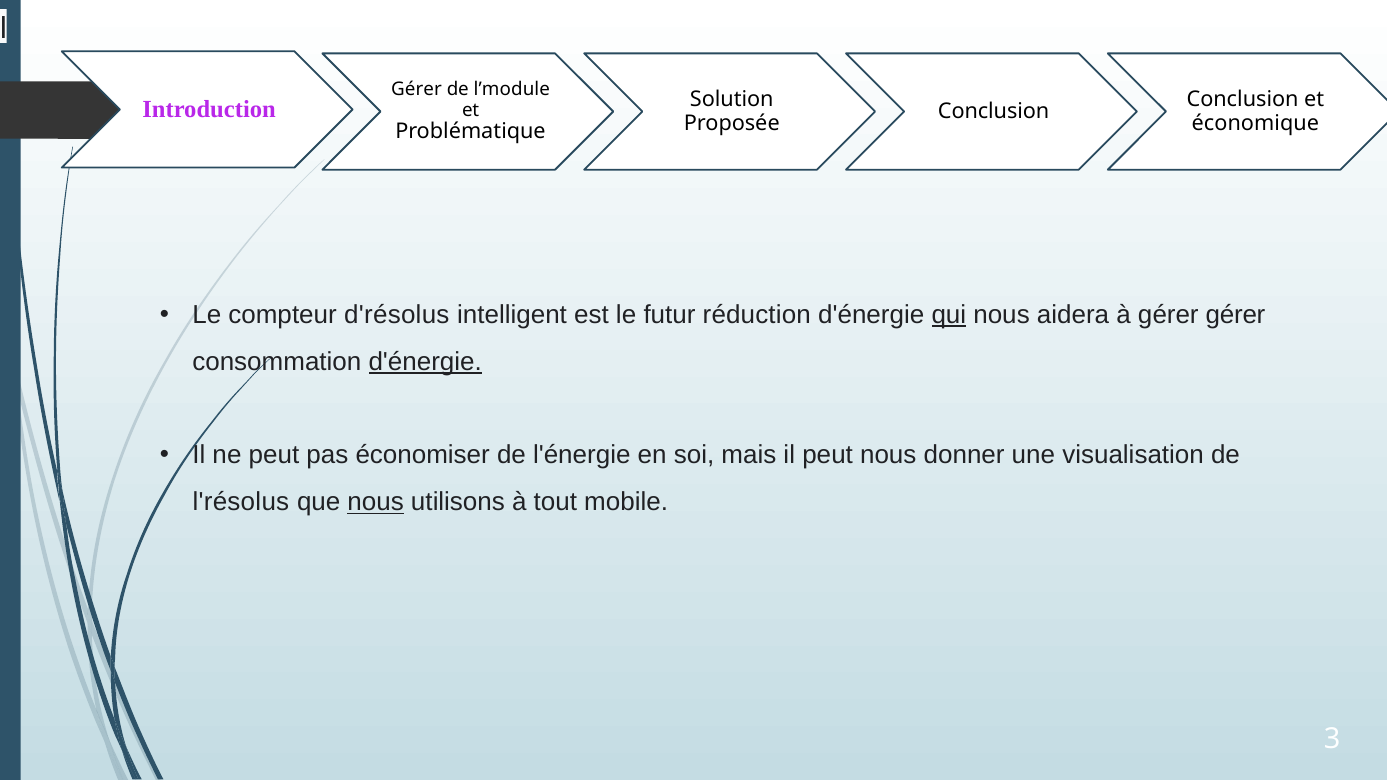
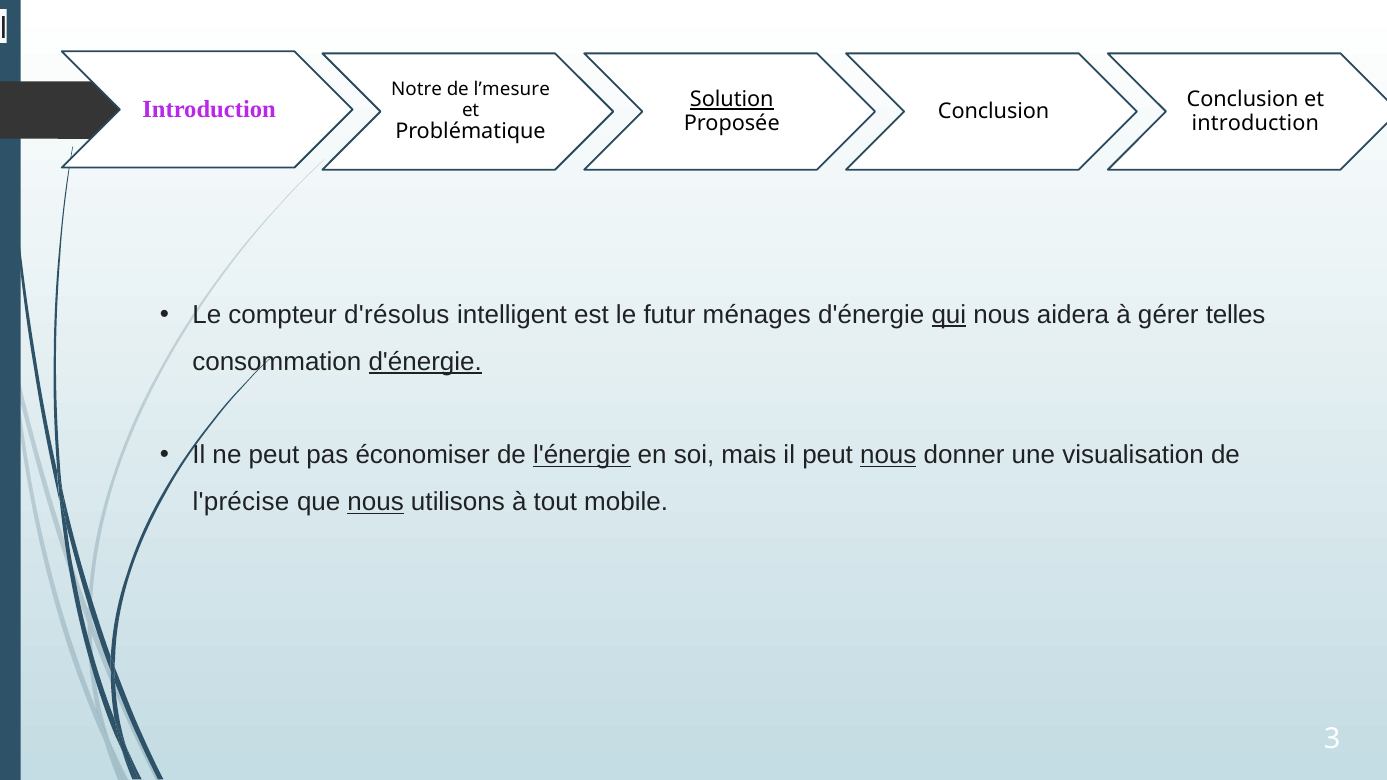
Gérer at (416, 90): Gérer -> Notre
l’module: l’module -> l’mesure
Solution underline: none -> present
économique at (1255, 123): économique -> introduction
réduction: réduction -> ménages
gérer gérer: gérer -> telles
l'énergie underline: none -> present
nous at (888, 455) underline: none -> present
l'résolus: l'résolus -> l'précise
